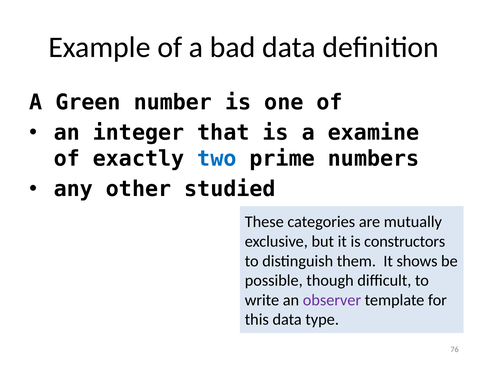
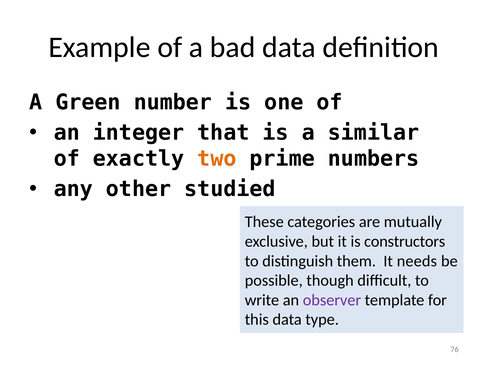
examine: examine -> similar
two colour: blue -> orange
shows: shows -> needs
